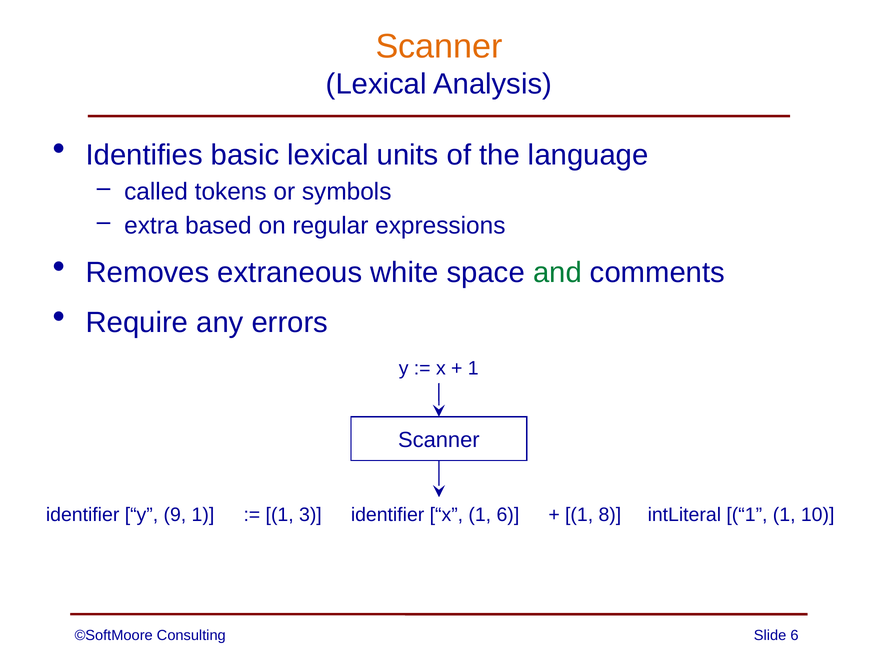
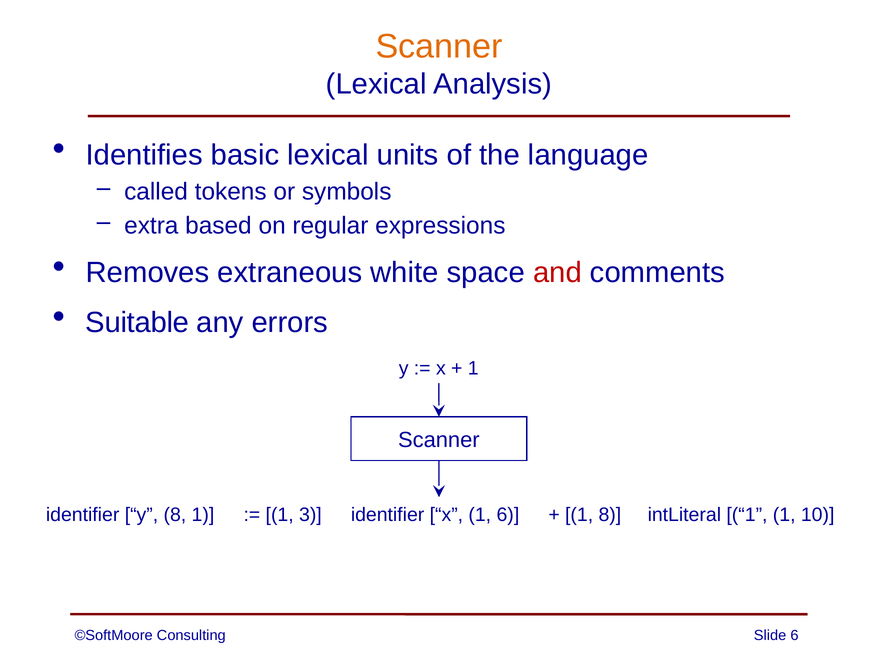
and colour: green -> red
Require: Require -> Suitable
y 9: 9 -> 8
